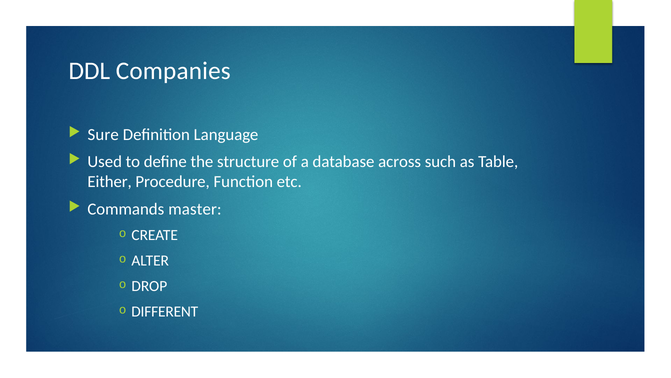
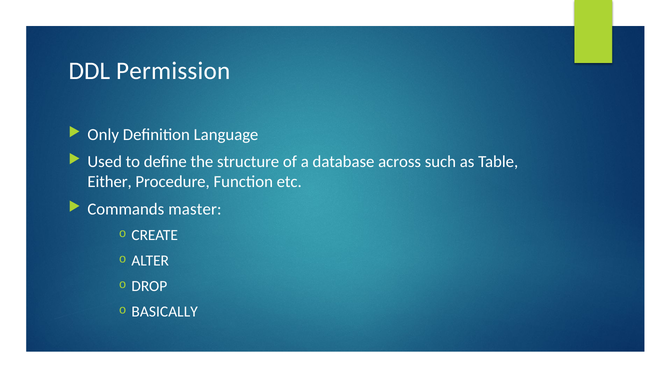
Companies: Companies -> Permission
Sure: Sure -> Only
DIFFERENT: DIFFERENT -> BASICALLY
